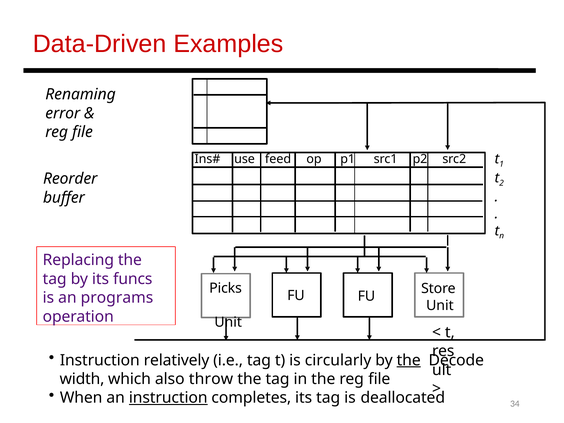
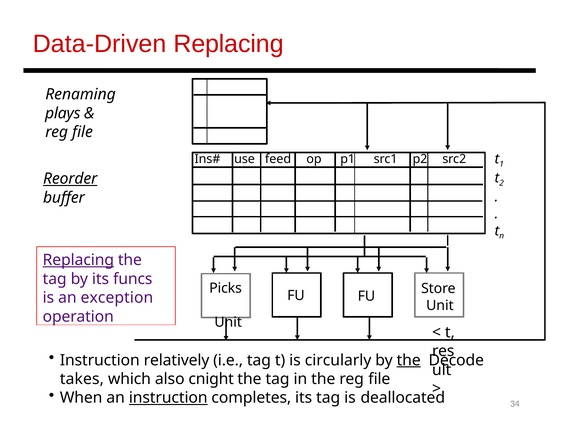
Data-Driven Examples: Examples -> Replacing
error: error -> plays
Reorder underline: none -> present
Replacing at (78, 260) underline: none -> present
programs: programs -> exception
width: width -> takes
throw: throw -> cnight
